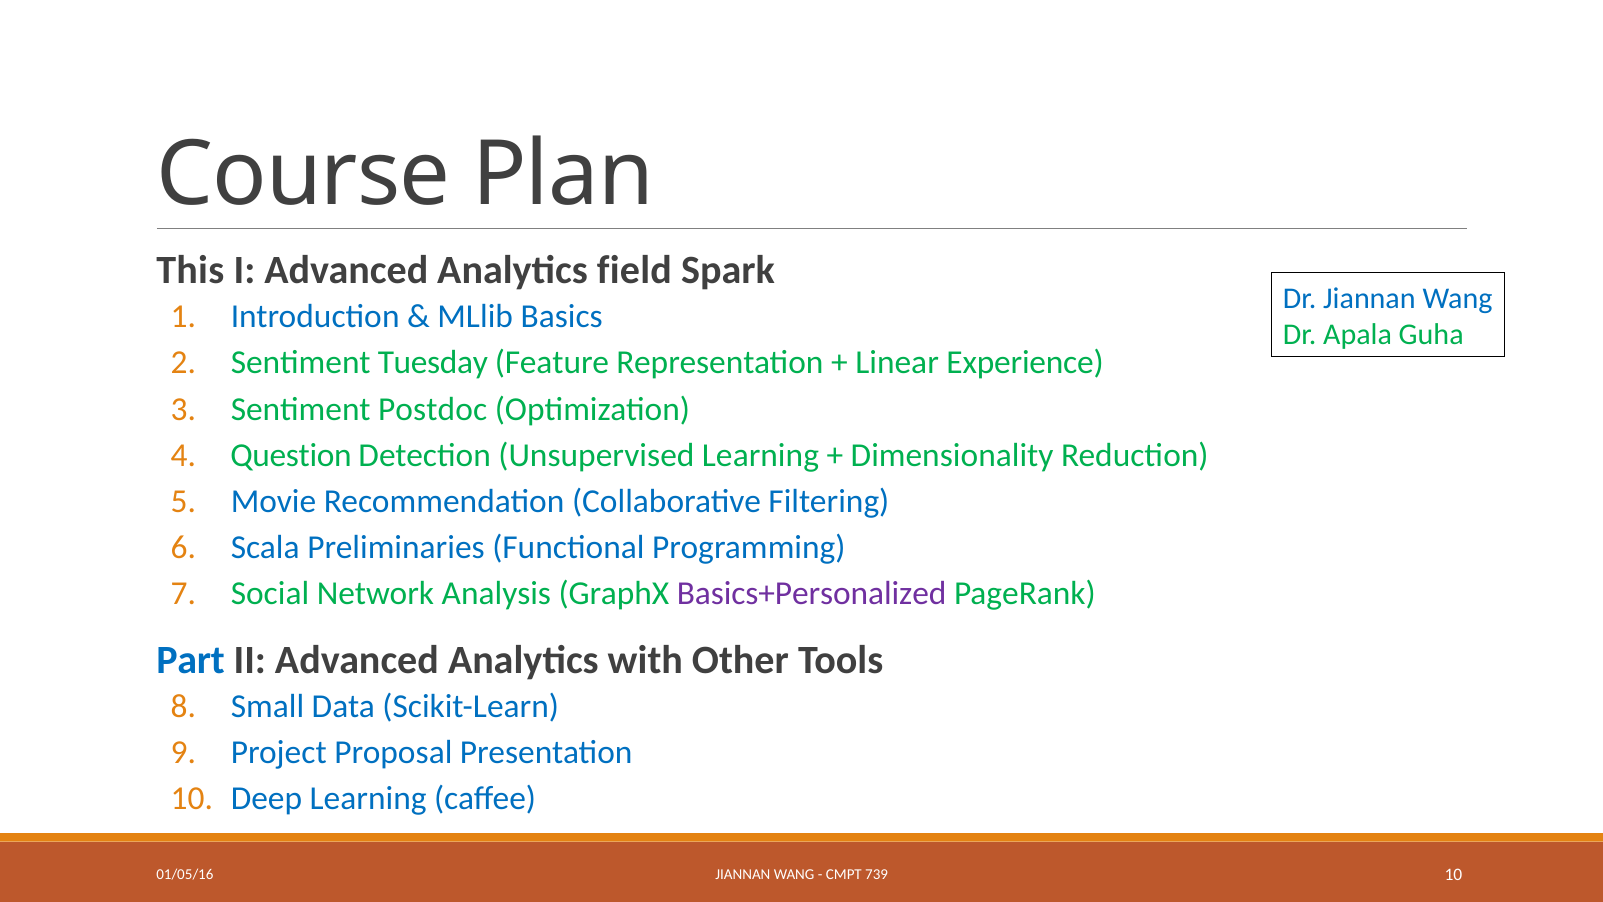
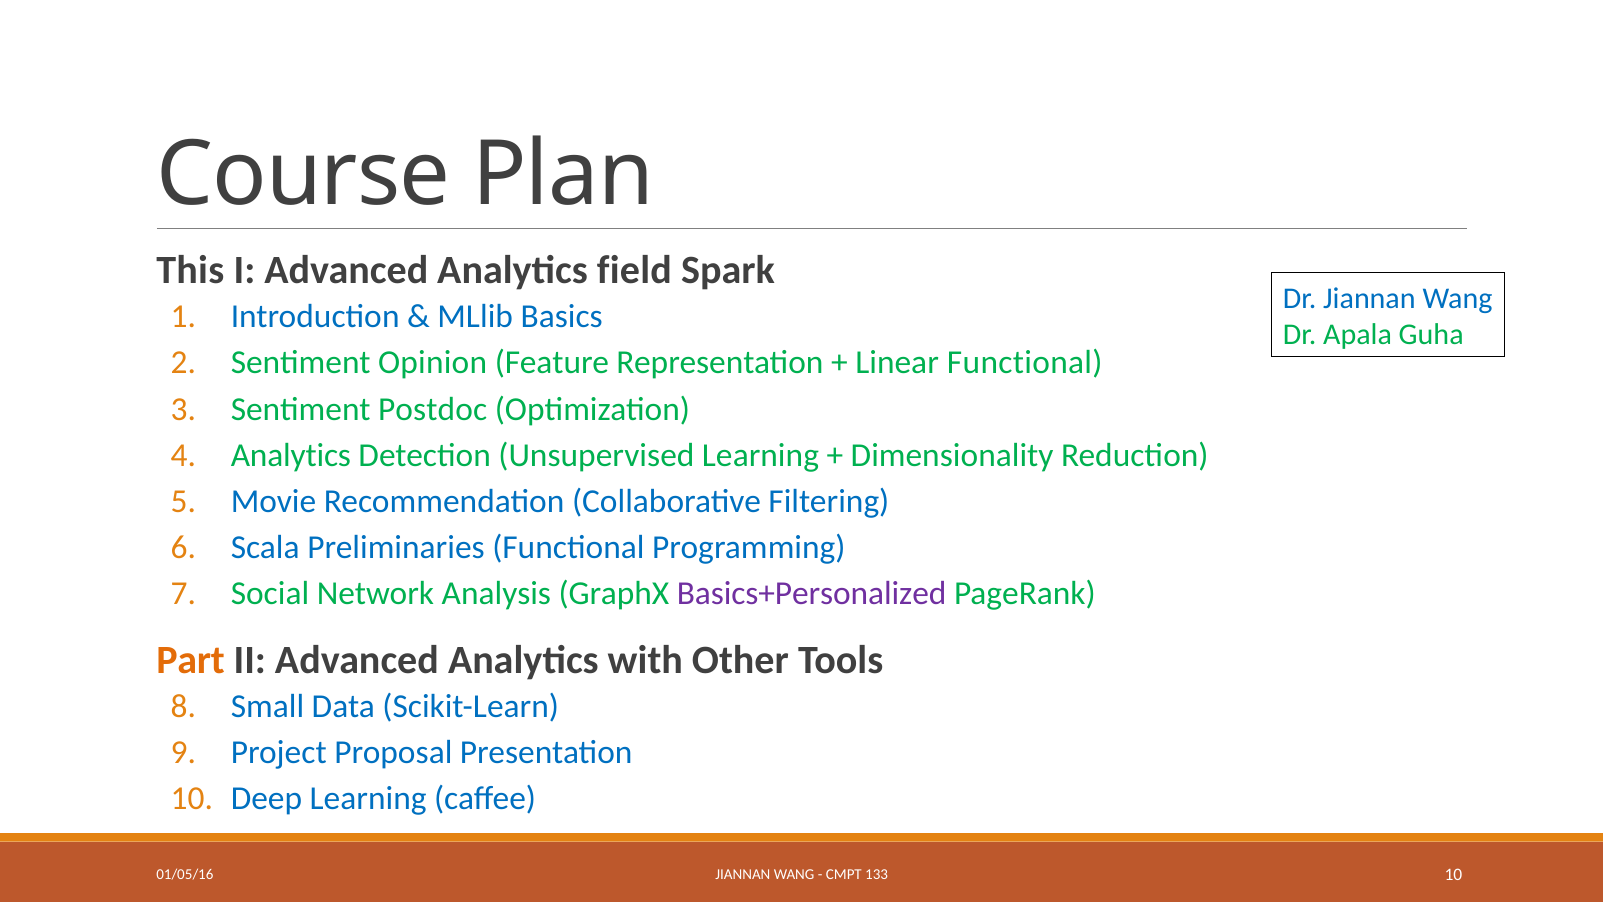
Tuesday: Tuesday -> Opinion
Linear Experience: Experience -> Functional
Question at (291, 455): Question -> Analytics
Part colour: blue -> orange
739: 739 -> 133
